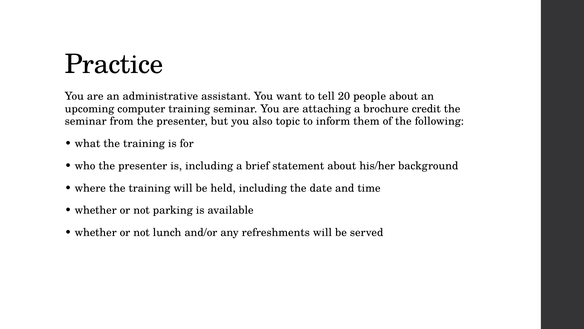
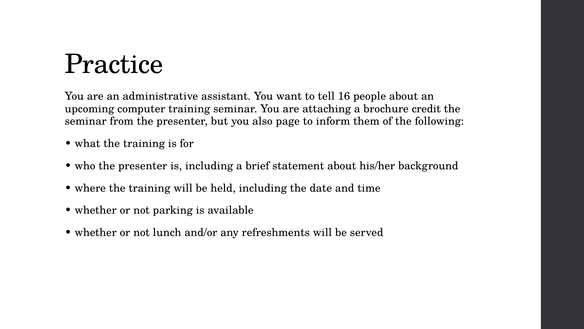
20: 20 -> 16
topic: topic -> page
